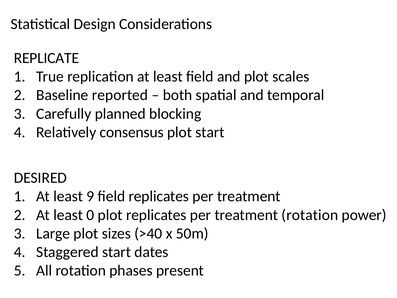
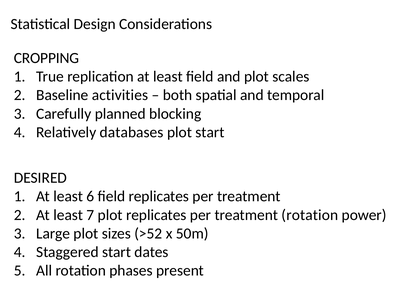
REPLICATE: REPLICATE -> CROPPING
reported: reported -> activities
consensus: consensus -> databases
9: 9 -> 6
0: 0 -> 7
>40: >40 -> >52
